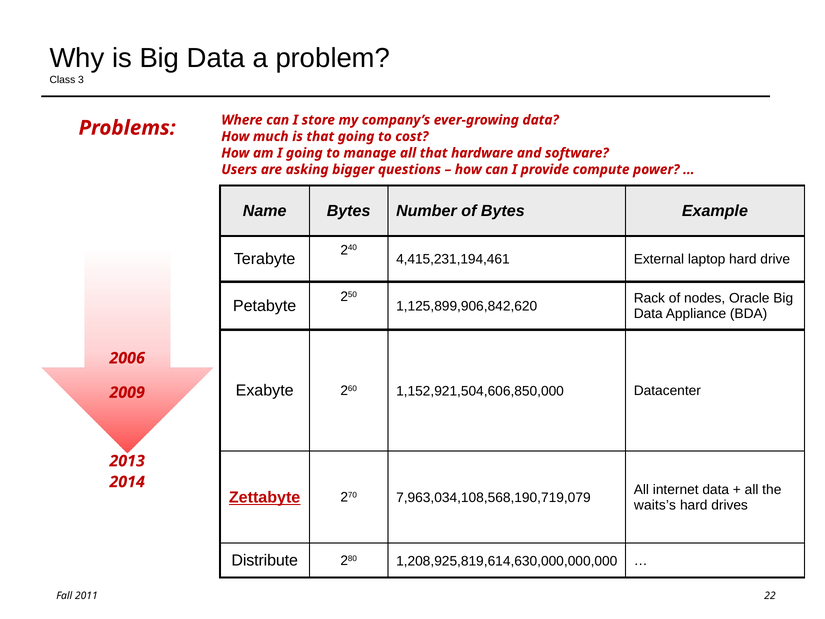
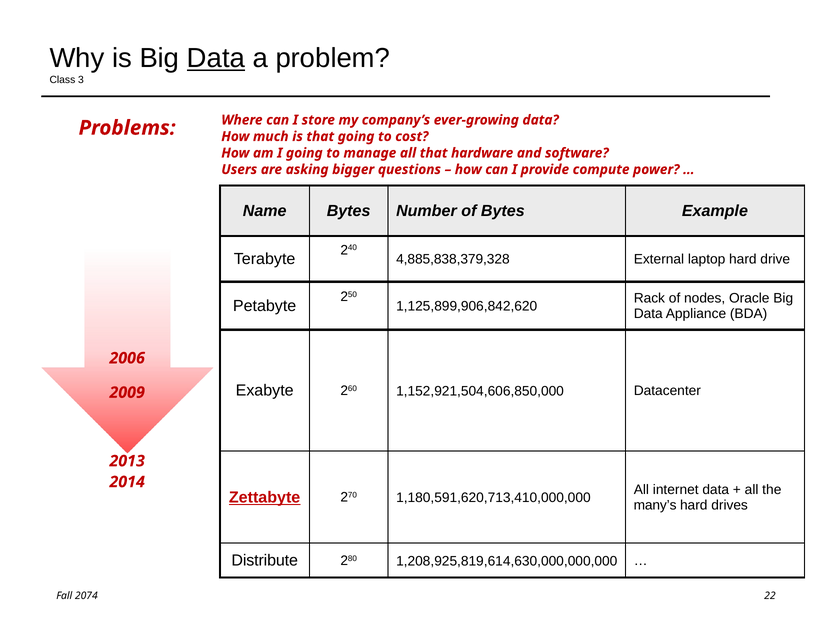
Data at (216, 58) underline: none -> present
4,415,231,194,461: 4,415,231,194,461 -> 4,885,838,379,328
7,963,034,108,568,190,719,079: 7,963,034,108,568,190,719,079 -> 1,180,591,620,713,410,000,000
waits’s: waits’s -> many’s
2011: 2011 -> 2074
